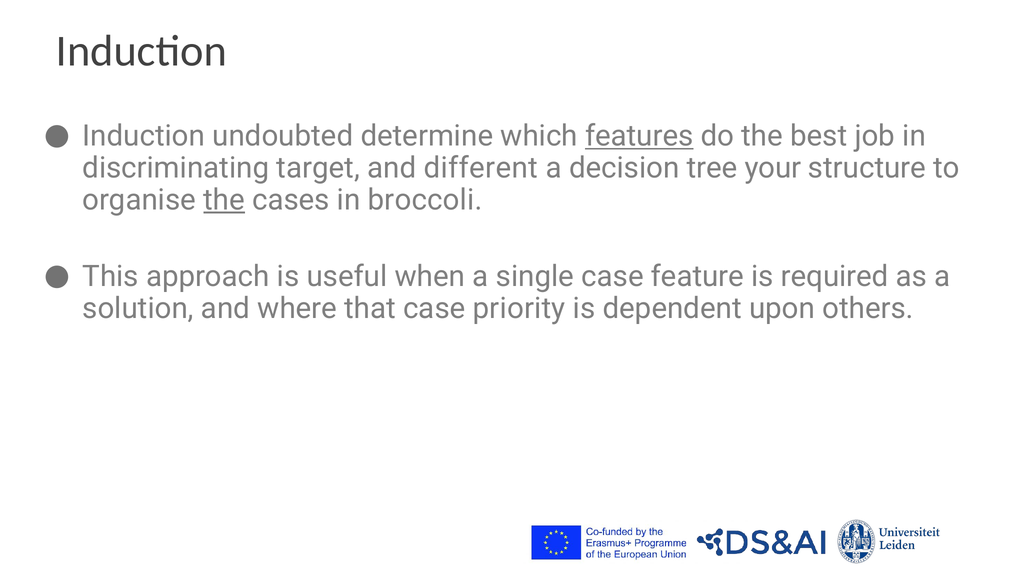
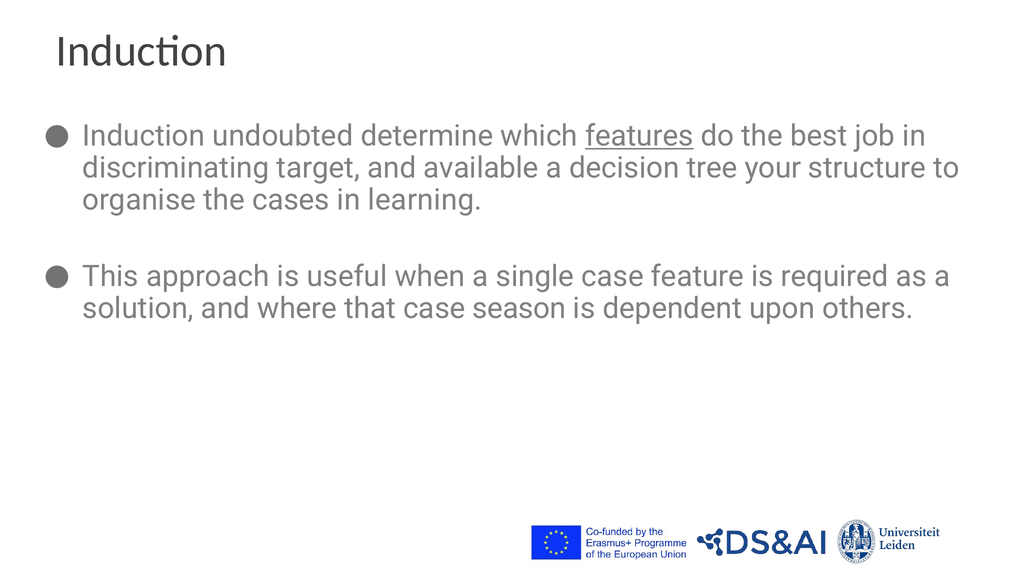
different: different -> available
the at (224, 200) underline: present -> none
broccoli: broccoli -> learning
priority: priority -> season
